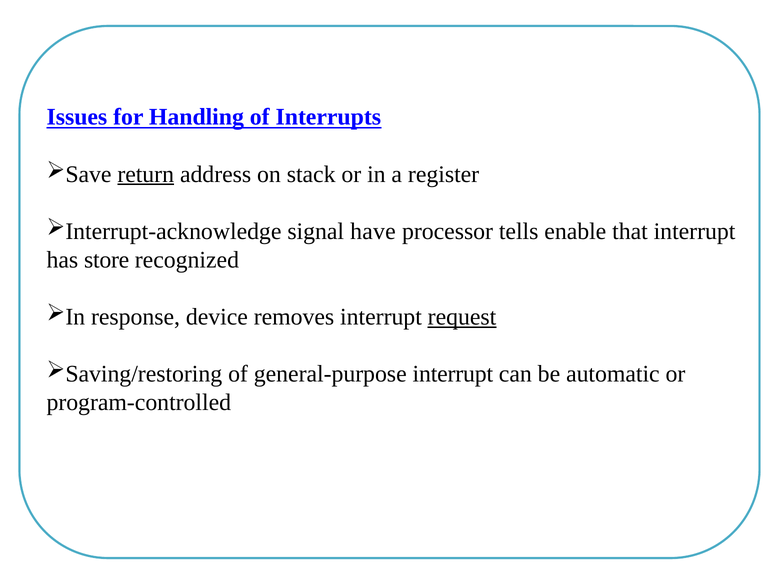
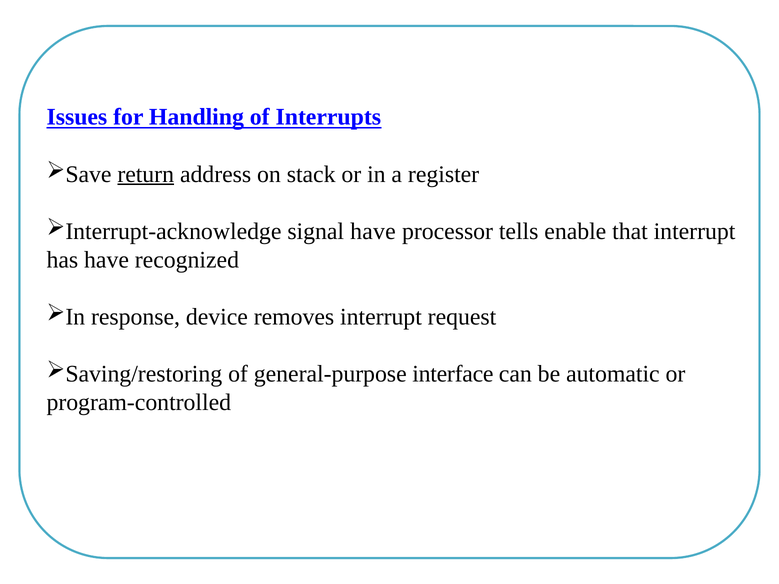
has store: store -> have
request underline: present -> none
general-purpose interrupt: interrupt -> interface
